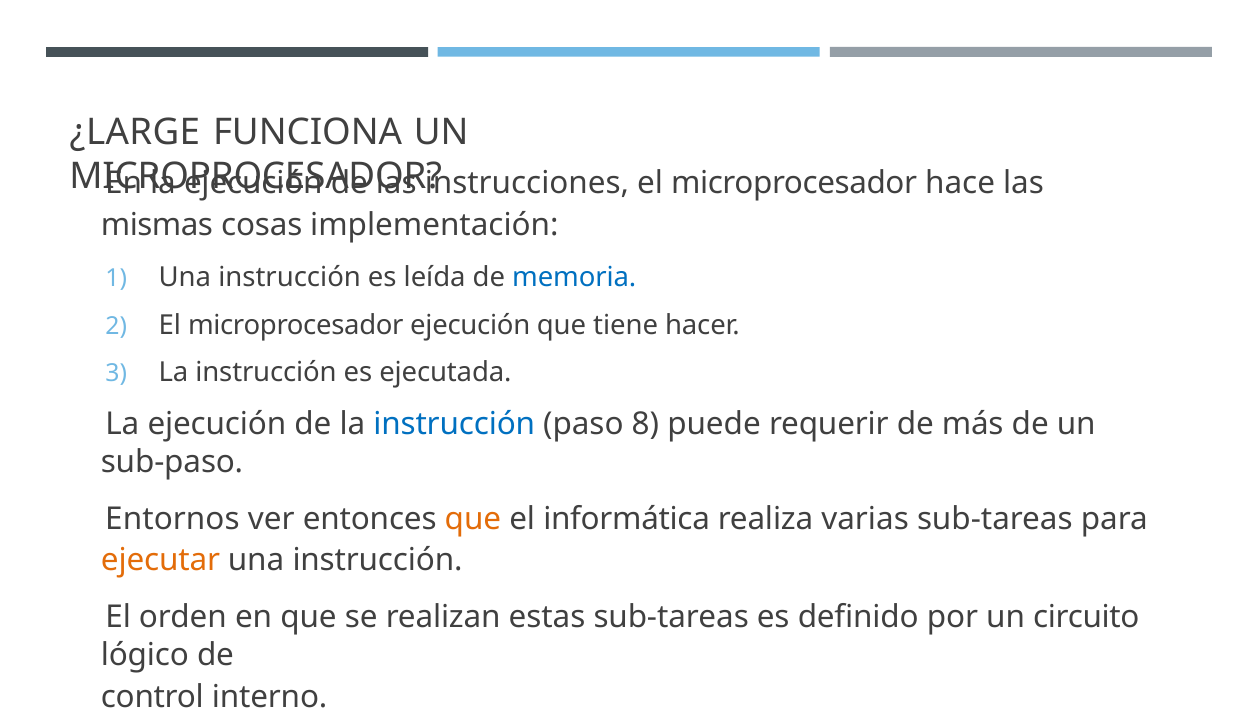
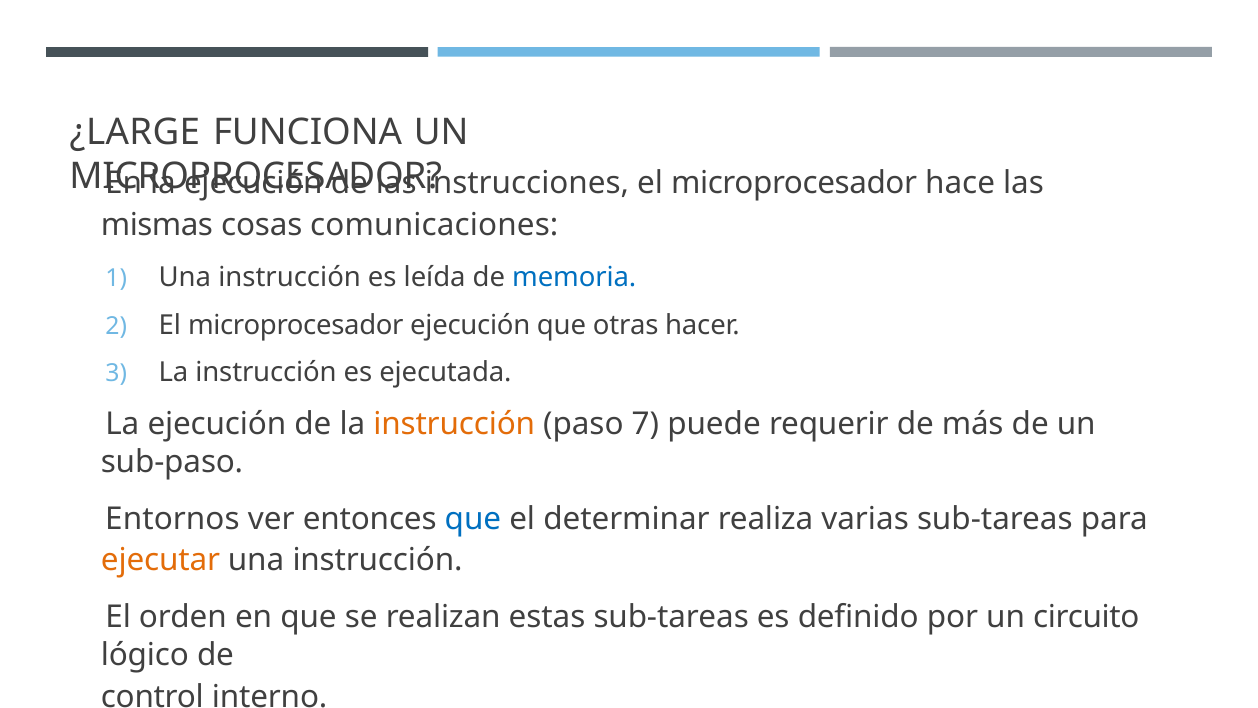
implementación: implementación -> comunicaciones
tiene: tiene -> otras
instrucción at (454, 424) colour: blue -> orange
8: 8 -> 7
que at (473, 519) colour: orange -> blue
informática: informática -> determinar
